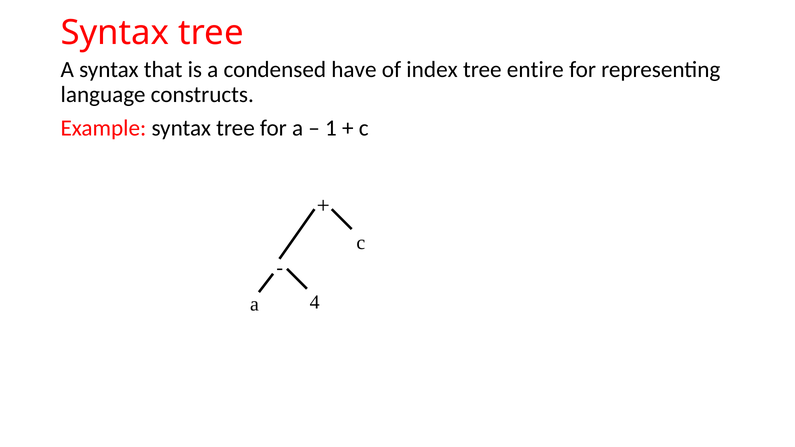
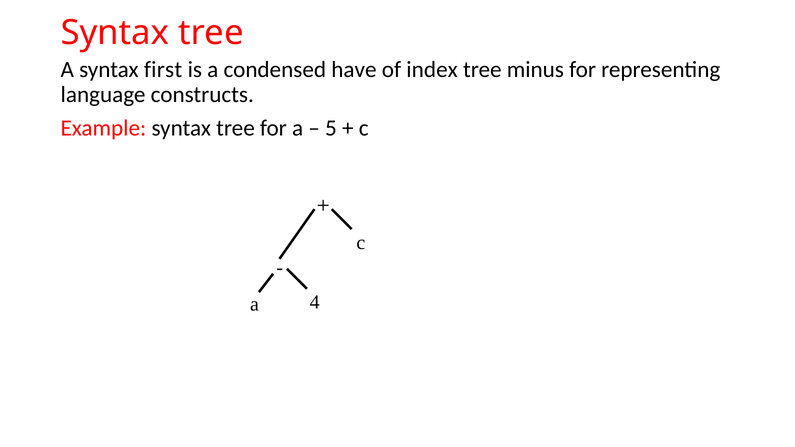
that: that -> first
entire: entire -> minus
1: 1 -> 5
